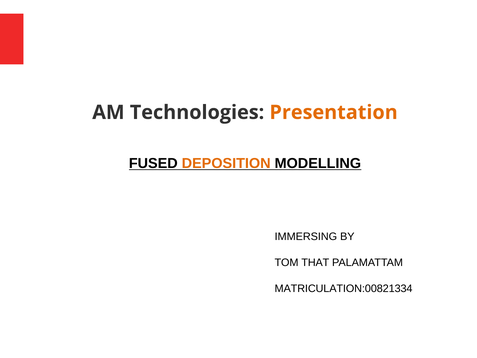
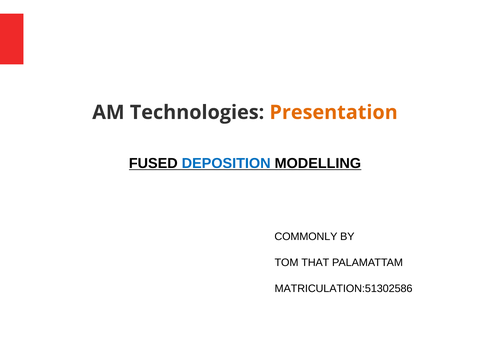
DEPOSITION colour: orange -> blue
IMMERSING: IMMERSING -> COMMONLY
MATRICULATION:00821334: MATRICULATION:00821334 -> MATRICULATION:51302586
